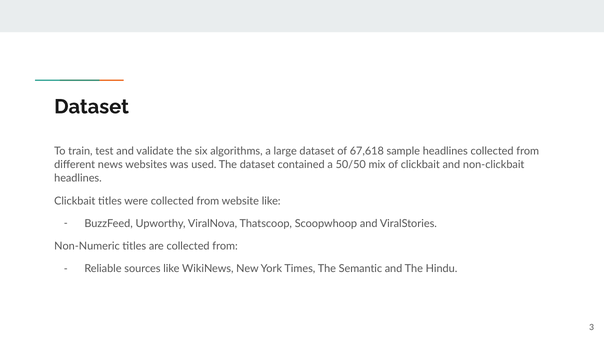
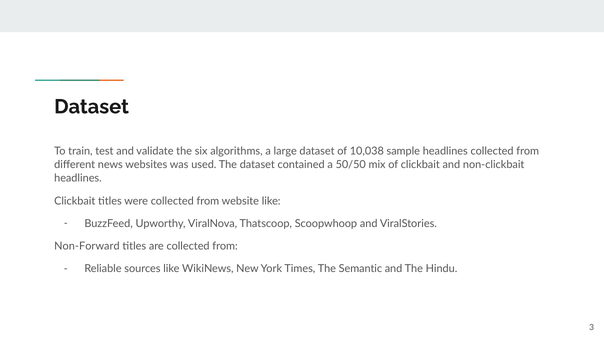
67,618: 67,618 -> 10,038
Non-Numeric: Non-Numeric -> Non-Forward
